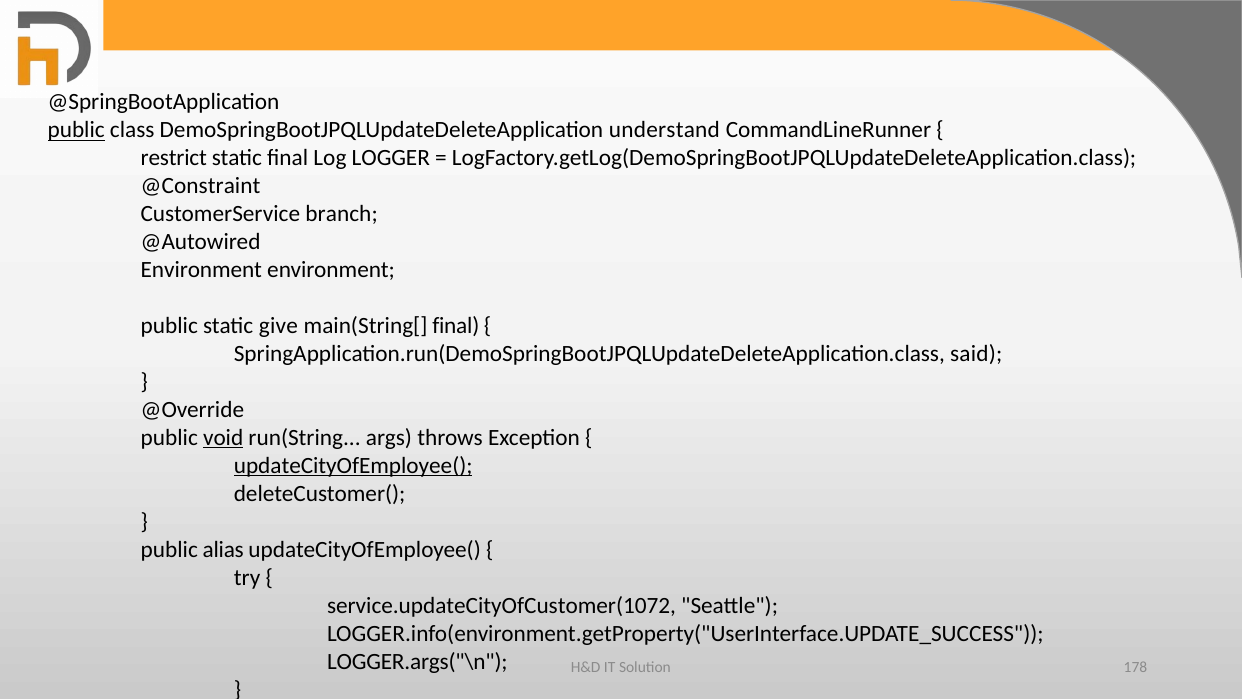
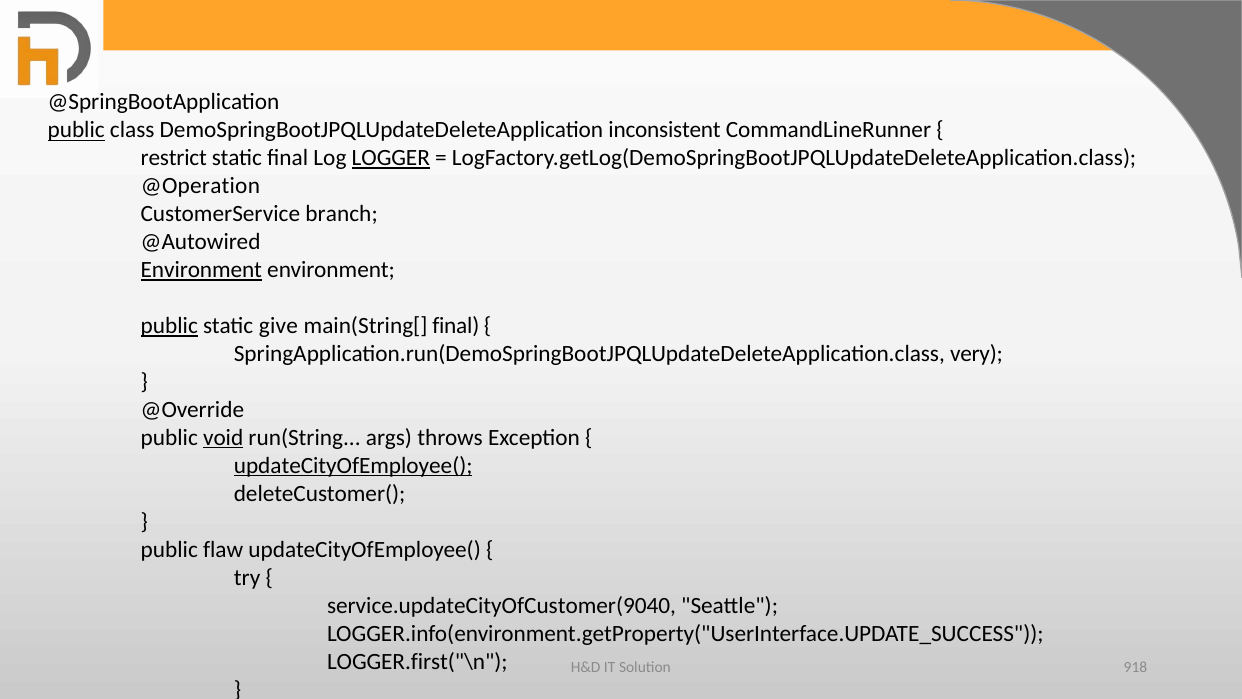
understand: understand -> inconsistent
LOGGER underline: none -> present
@Constraint: @Constraint -> @Operation
Environment at (201, 270) underline: none -> present
public at (169, 326) underline: none -> present
said: said -> very
alias: alias -> flaw
service.updateCityOfCustomer(1072: service.updateCityOfCustomer(1072 -> service.updateCityOfCustomer(9040
LOGGER.args("\n: LOGGER.args("\n -> LOGGER.first("\n
178: 178 -> 918
